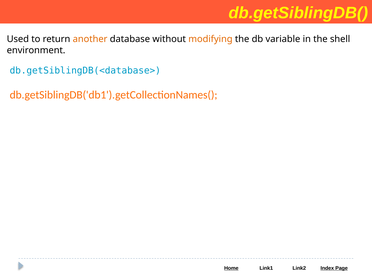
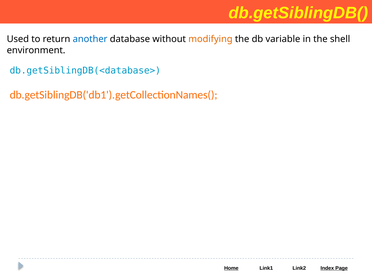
another colour: orange -> blue
